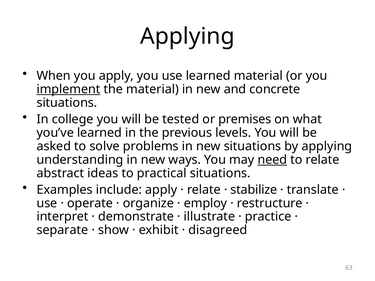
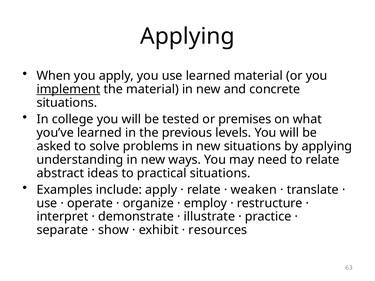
need underline: present -> none
stabilize: stabilize -> weaken
disagreed: disagreed -> resources
